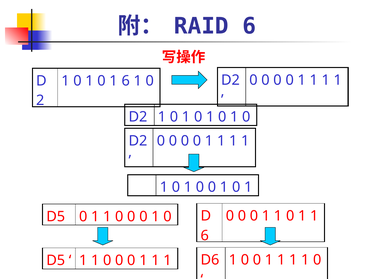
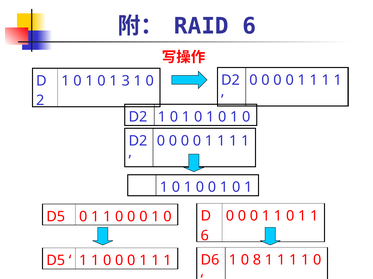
1 6: 6 -> 3
0 at (257, 261): 0 -> 8
